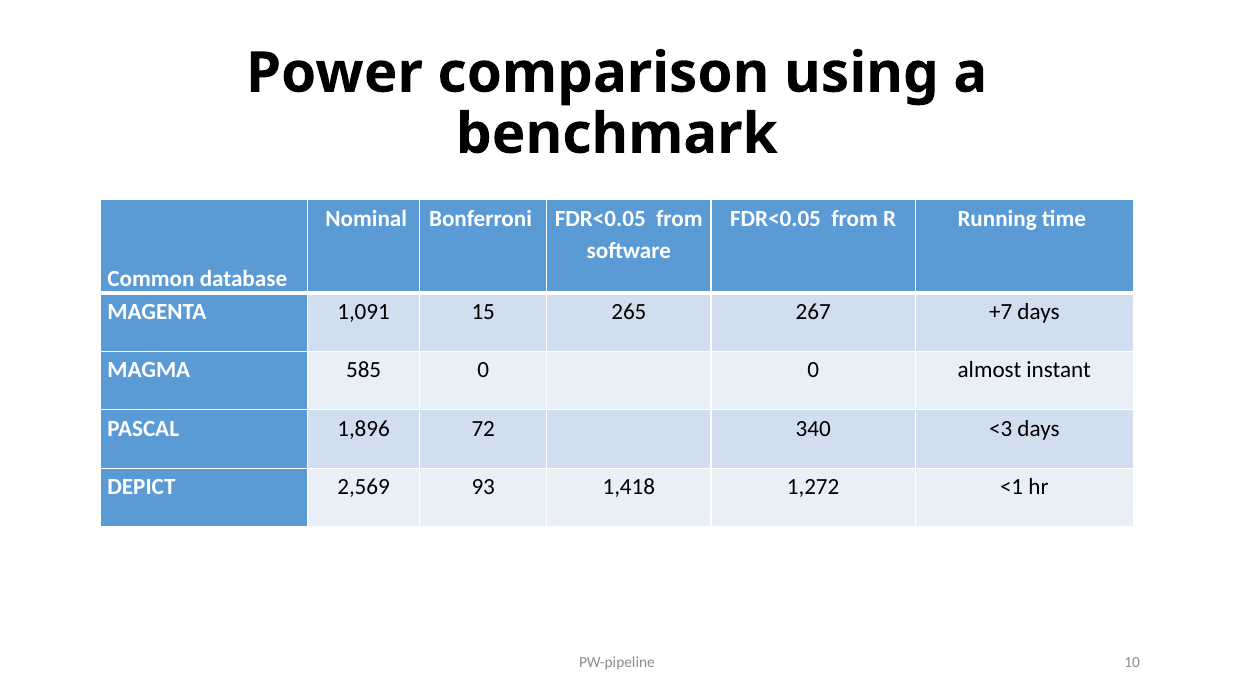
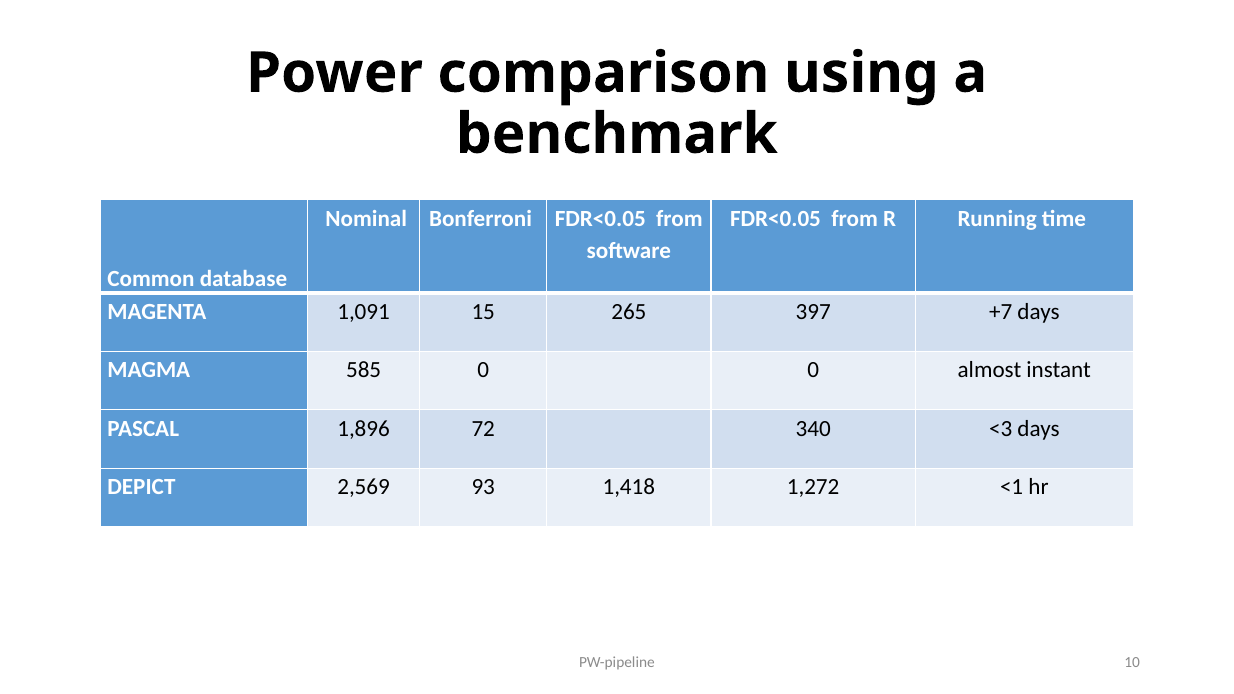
267: 267 -> 397
